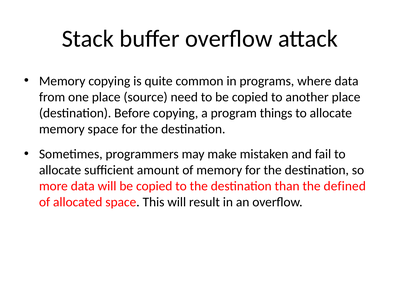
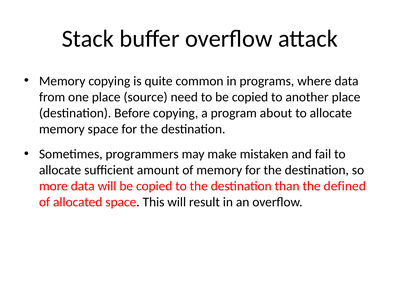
things: things -> about
